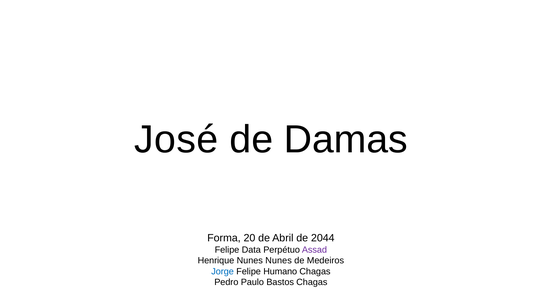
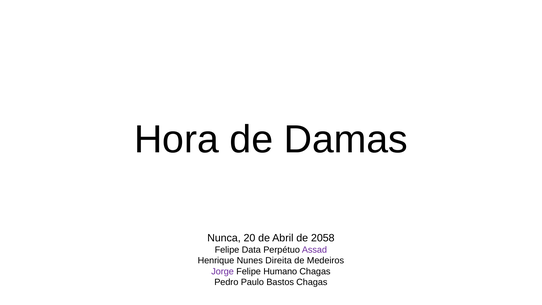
José: José -> Hora
Forma: Forma -> Nunca
2044: 2044 -> 2058
Nunes Nunes: Nunes -> Direita
Jorge colour: blue -> purple
